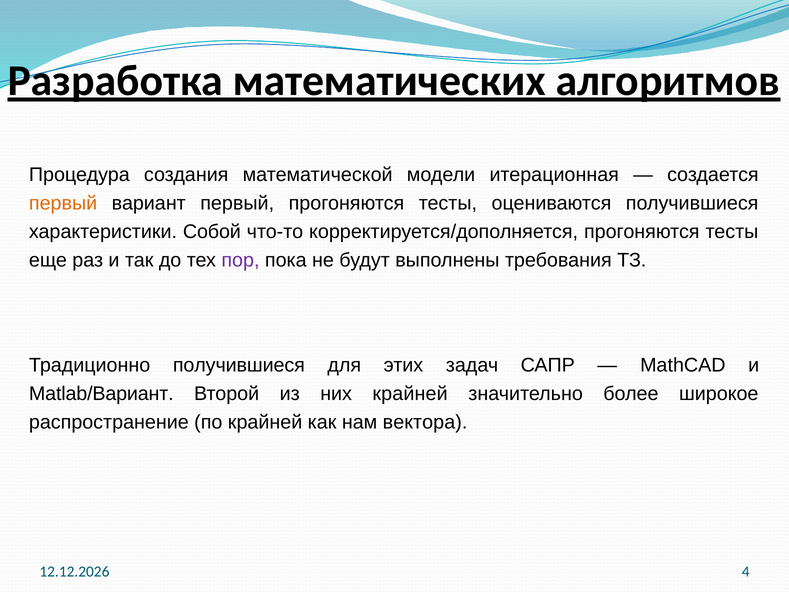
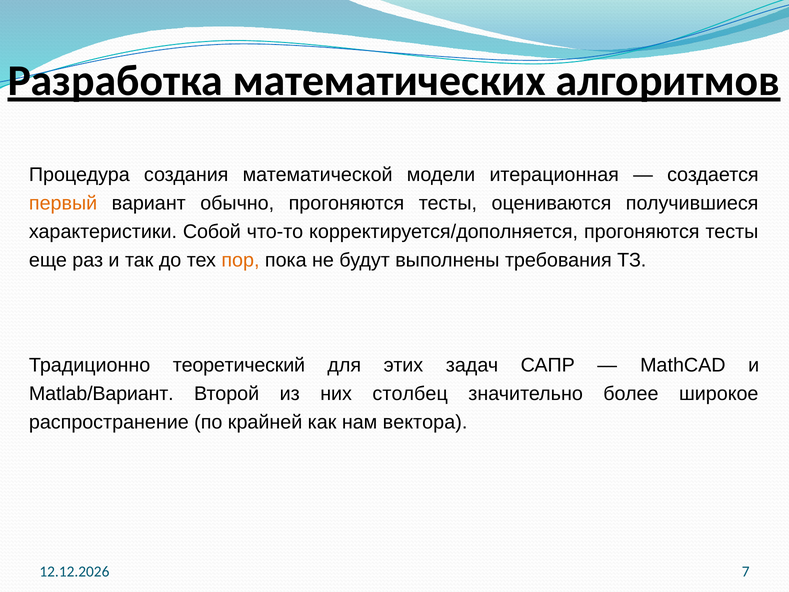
вариант первый: первый -> обычно
пор colour: purple -> orange
Традиционно получившиеся: получившиеся -> теоретический
них крайней: крайней -> столбец
4: 4 -> 7
